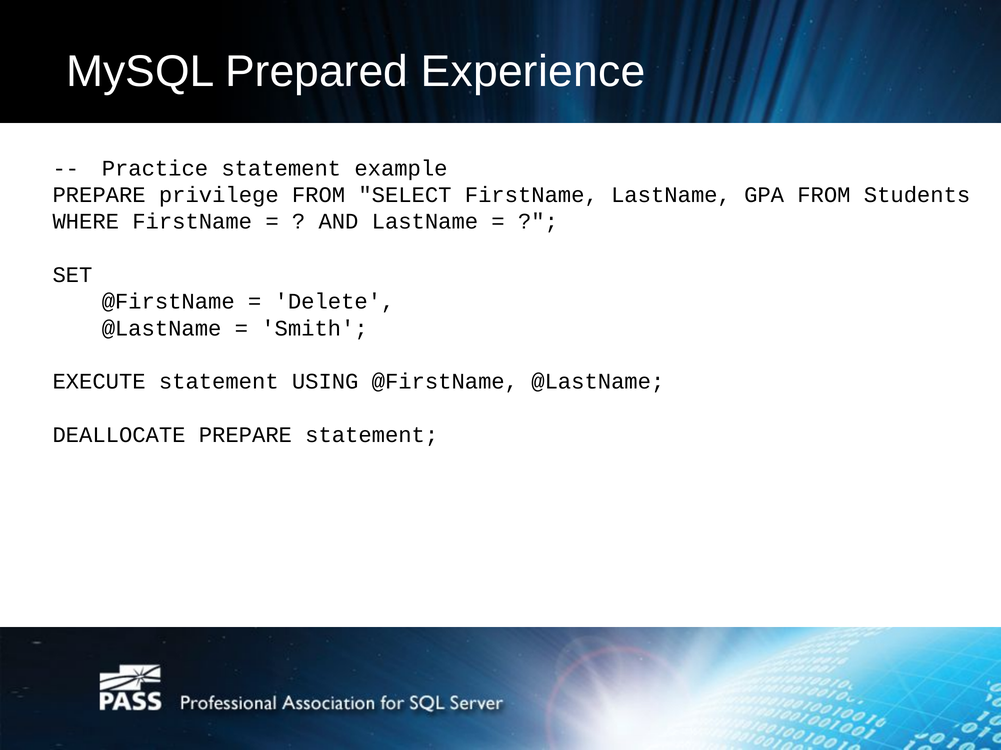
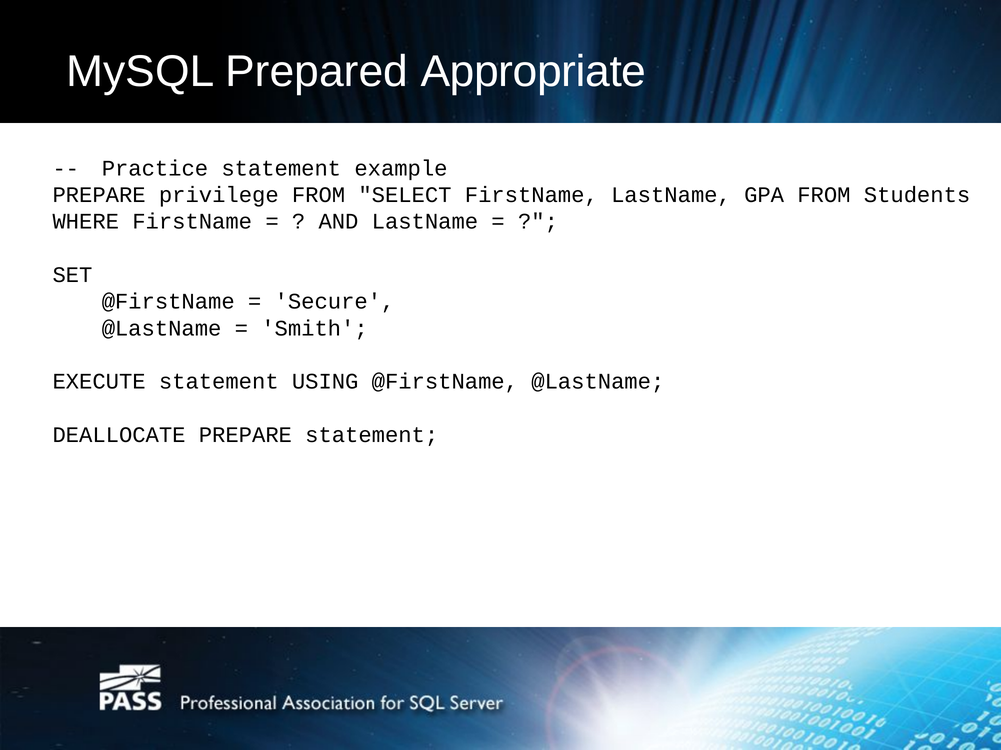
Experience: Experience -> Appropriate
Delete: Delete -> Secure
